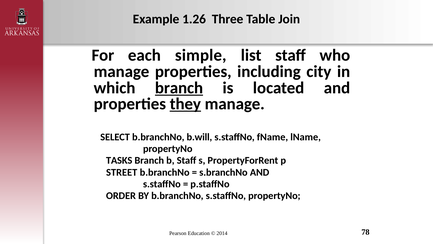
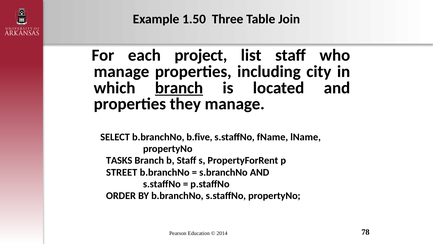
1.26: 1.26 -> 1.50
simple: simple -> project
they underline: present -> none
b.will: b.will -> b.five
